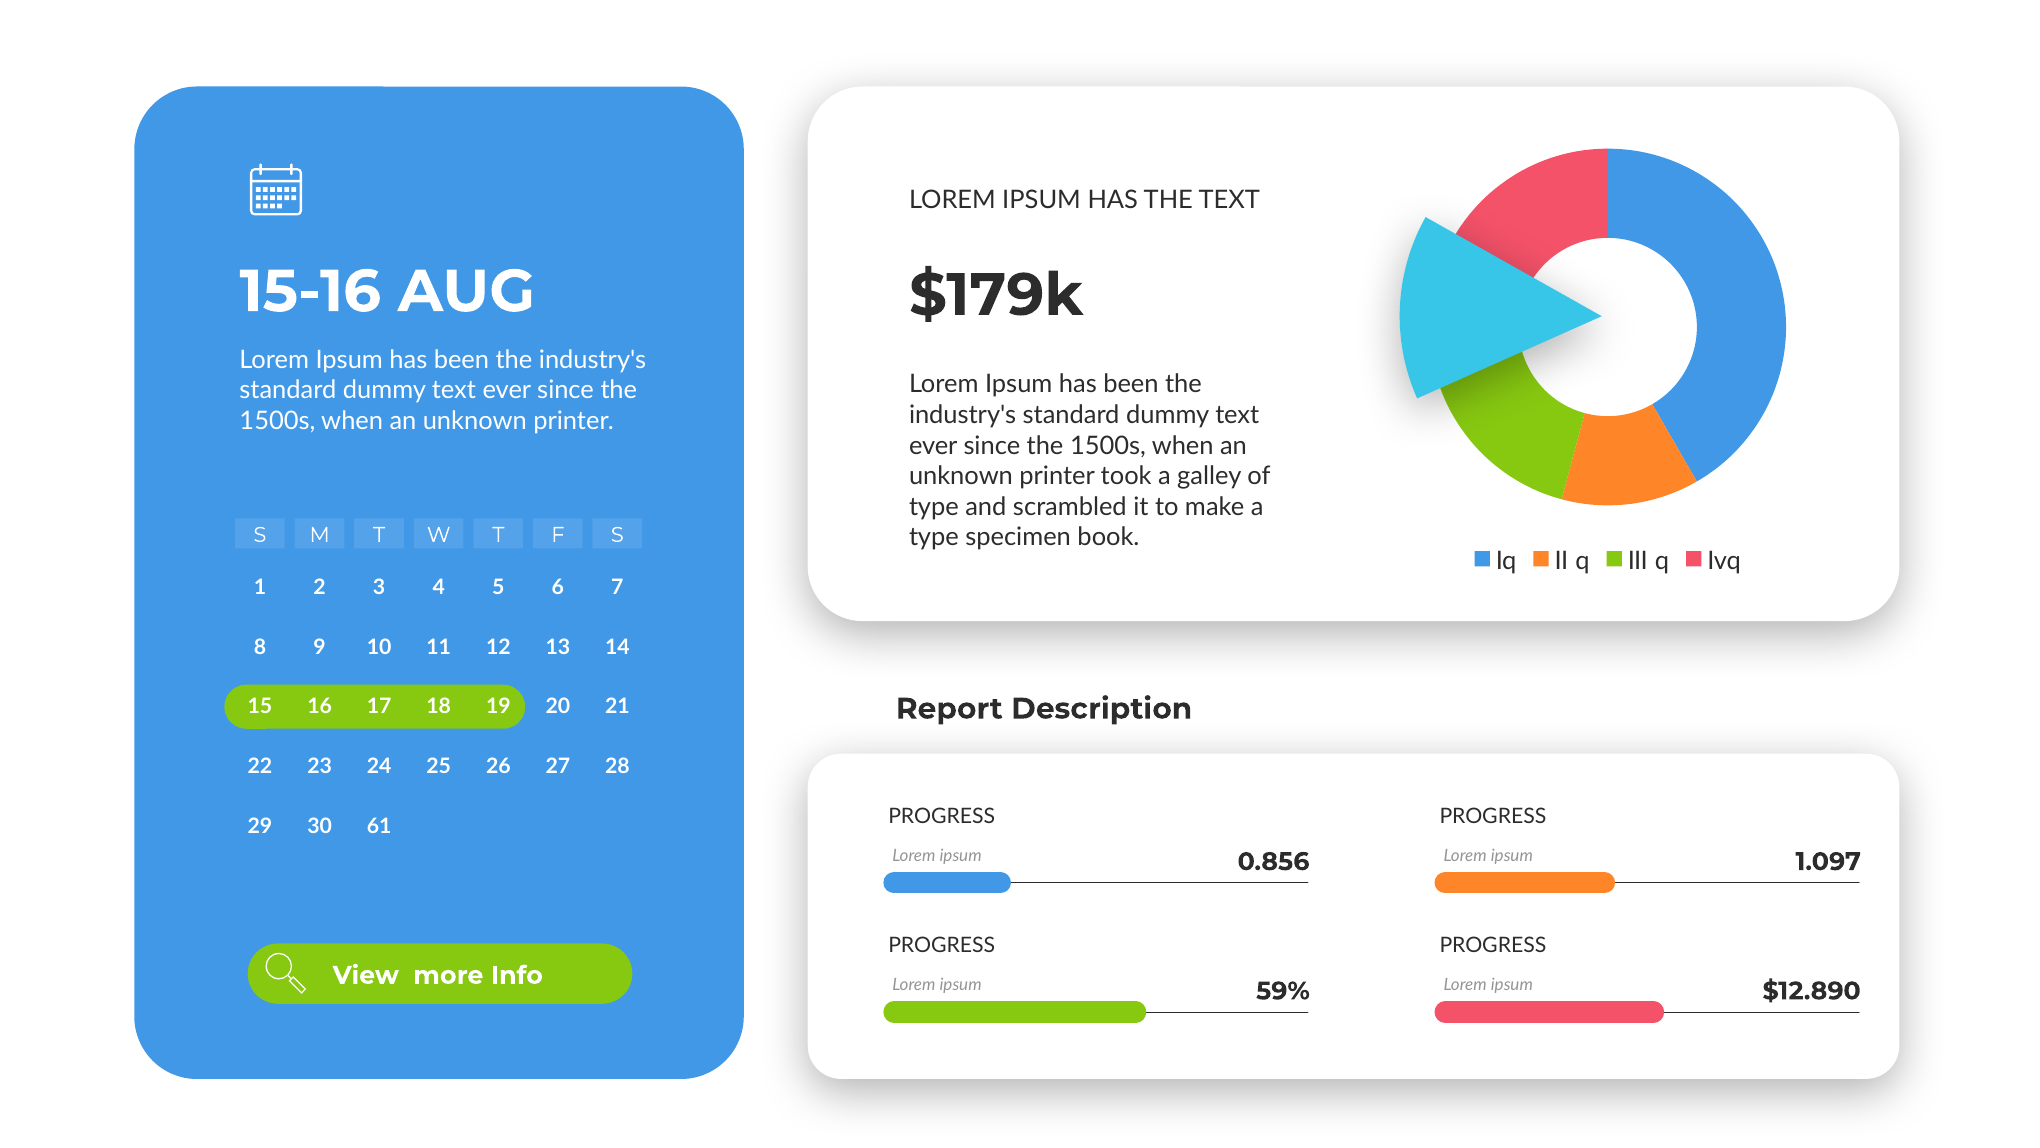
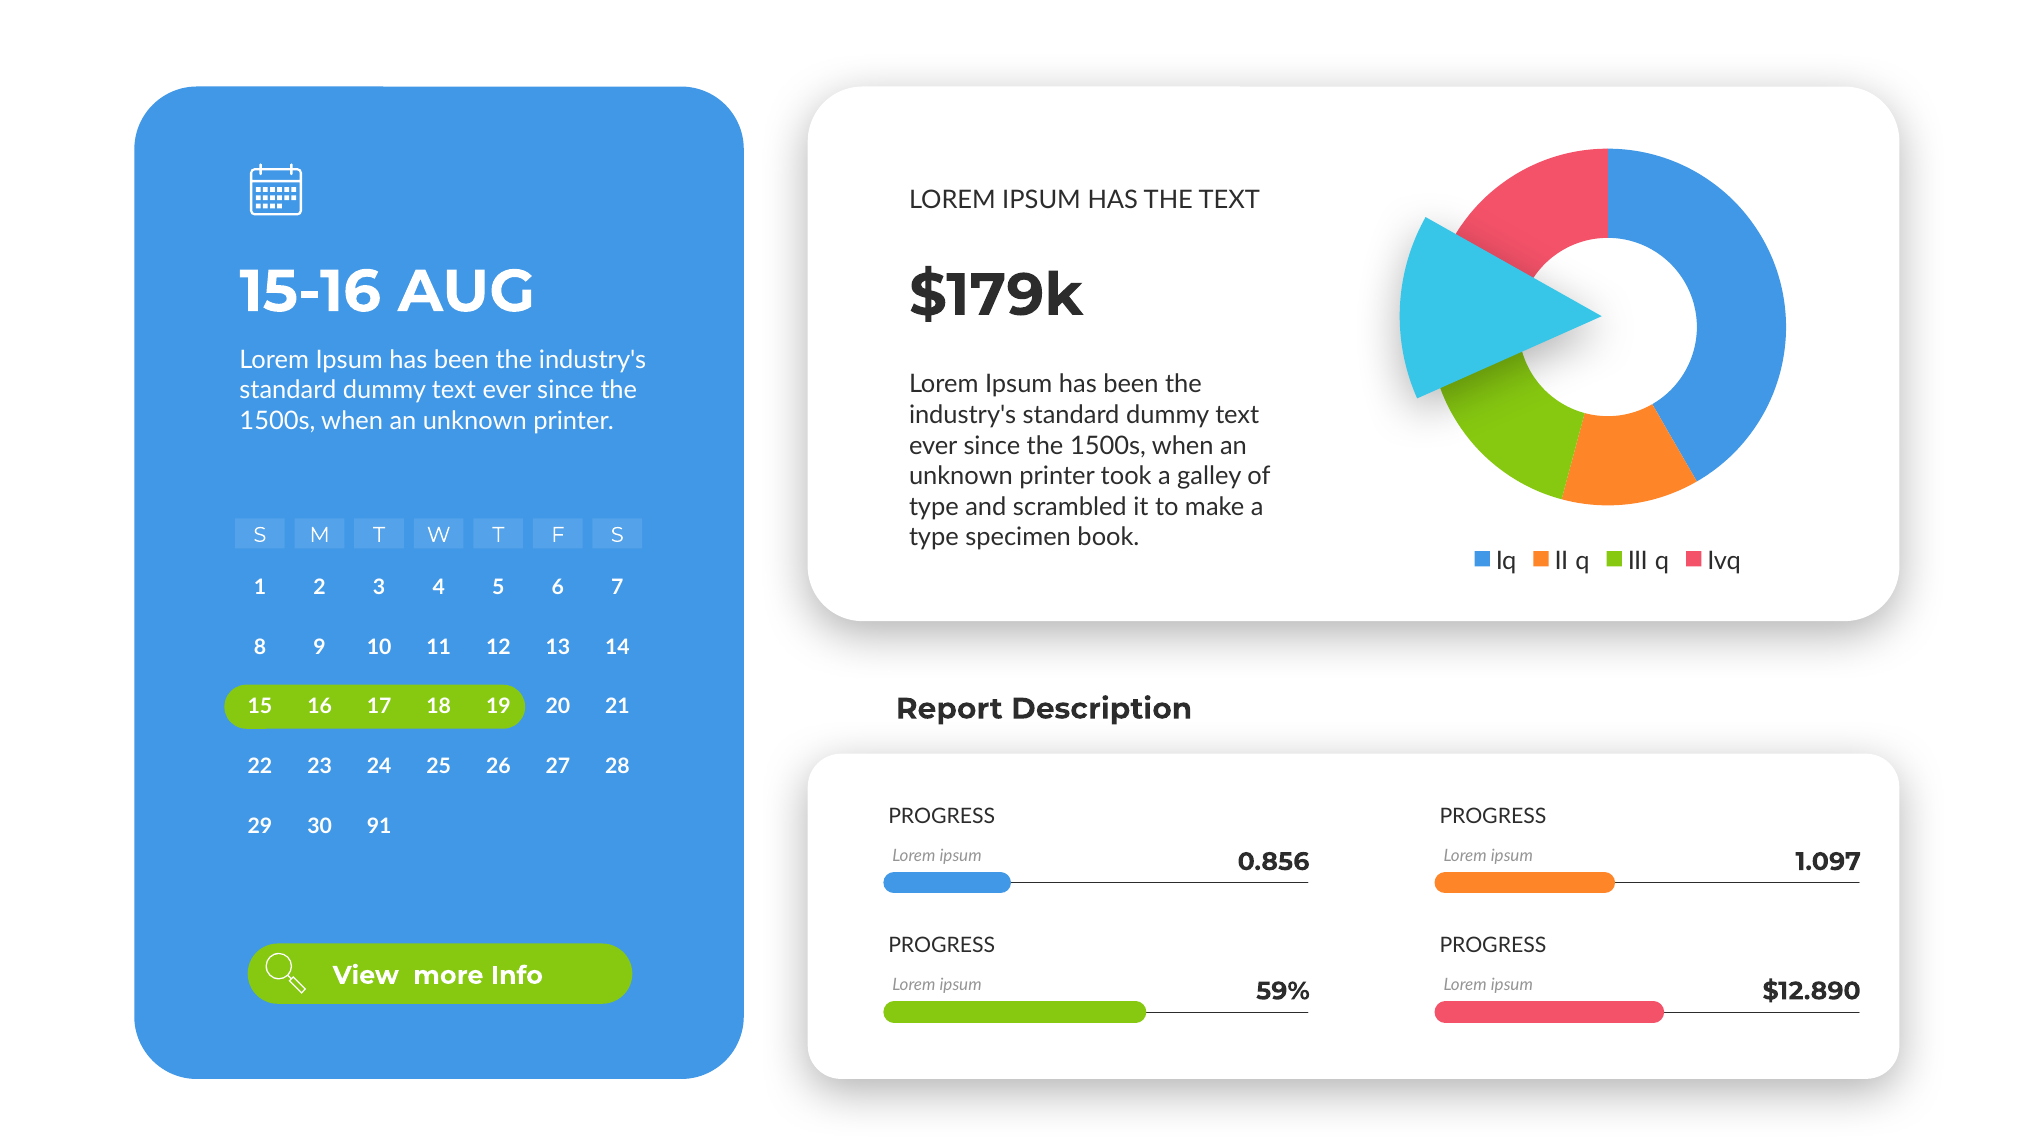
61: 61 -> 91
